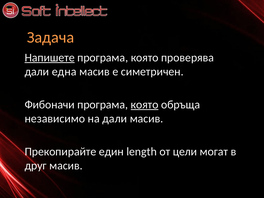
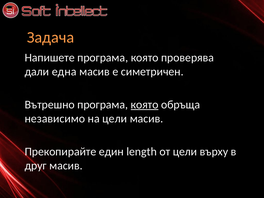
Напишете underline: present -> none
Фибоначи: Фибоначи -> Вътрешно
на дали: дали -> цели
могат: могат -> върху
